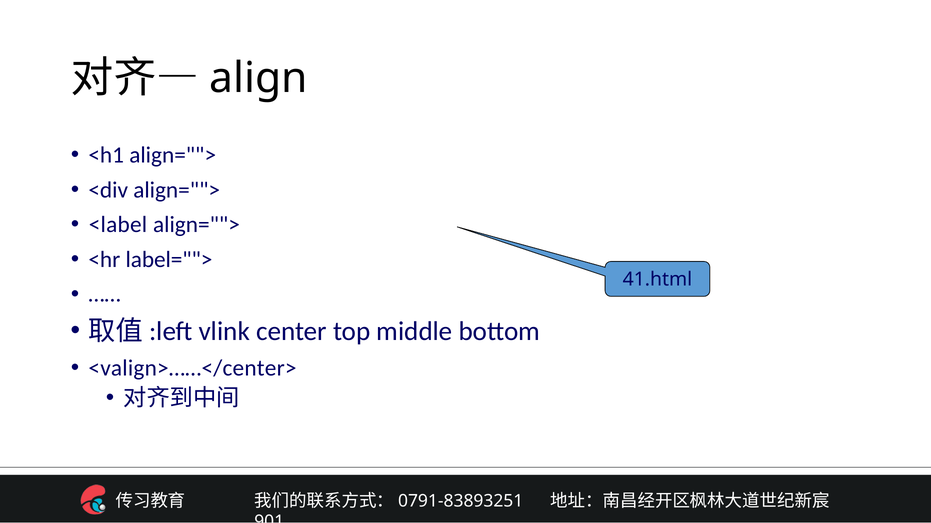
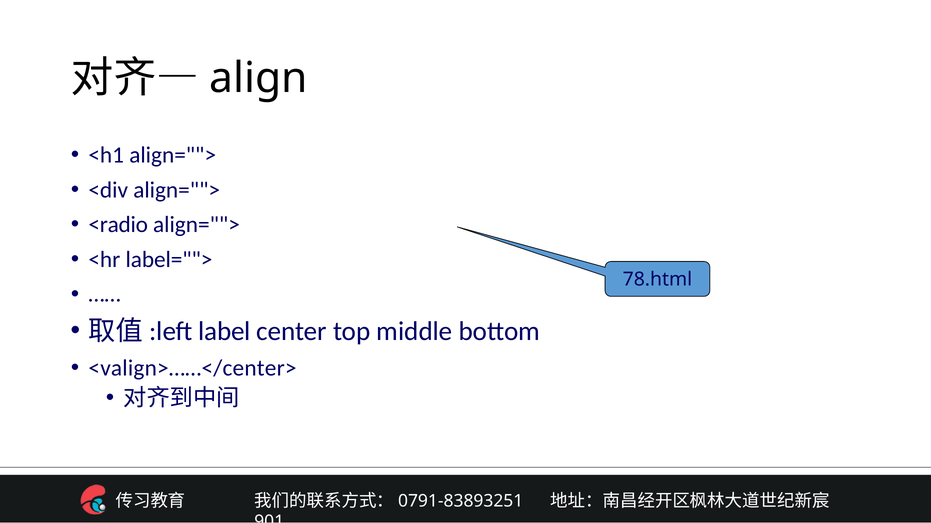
<label: <label -> <radio
41.html: 41.html -> 78.html
vlink: vlink -> label
